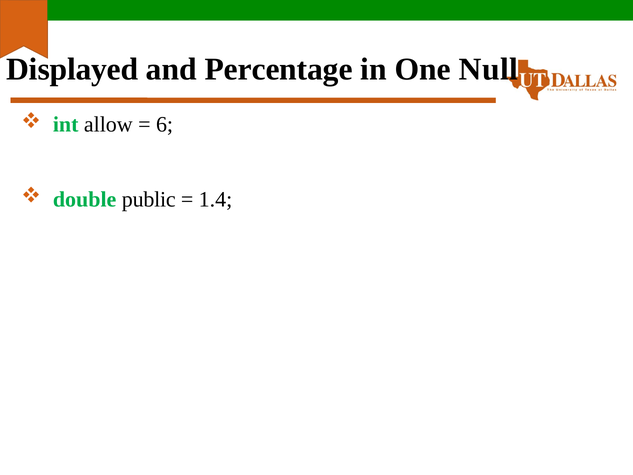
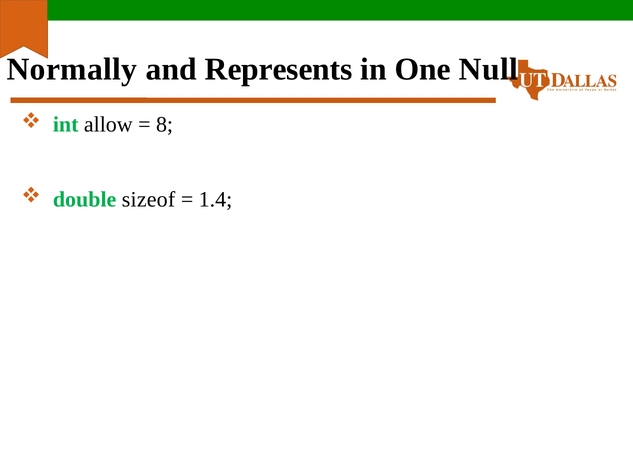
Displayed: Displayed -> Normally
Percentage: Percentage -> Represents
6: 6 -> 8
public: public -> sizeof
